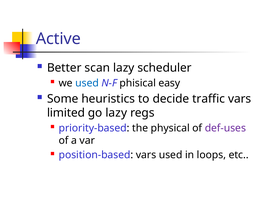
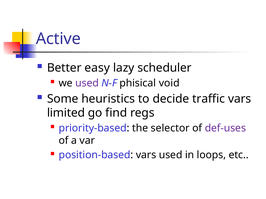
scan: scan -> easy
used at (87, 83) colour: blue -> purple
easy: easy -> void
go lazy: lazy -> find
physical: physical -> selector
